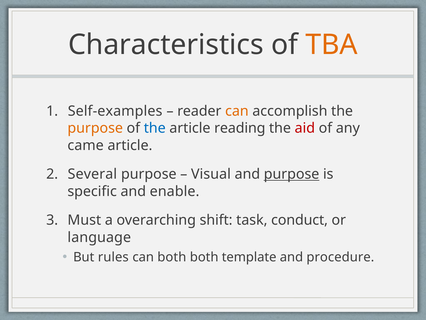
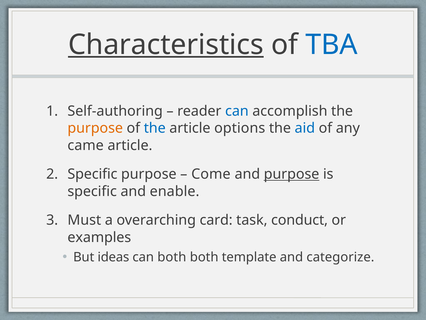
Characteristics underline: none -> present
TBA colour: orange -> blue
Self-examples: Self-examples -> Self-authoring
can at (237, 111) colour: orange -> blue
reading: reading -> options
aid colour: red -> blue
Several at (92, 174): Several -> Specific
Visual: Visual -> Come
shift: shift -> card
language: language -> examples
rules: rules -> ideas
procedure: procedure -> categorize
